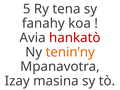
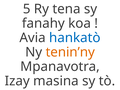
hankatò colour: red -> blue
